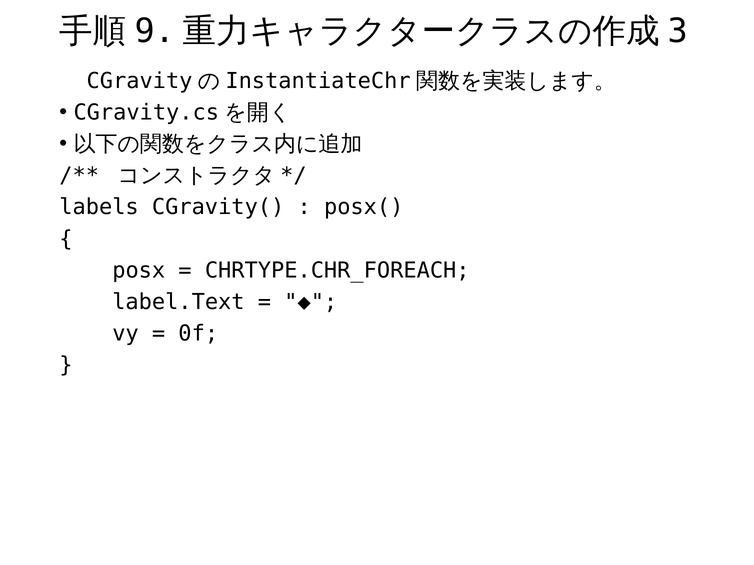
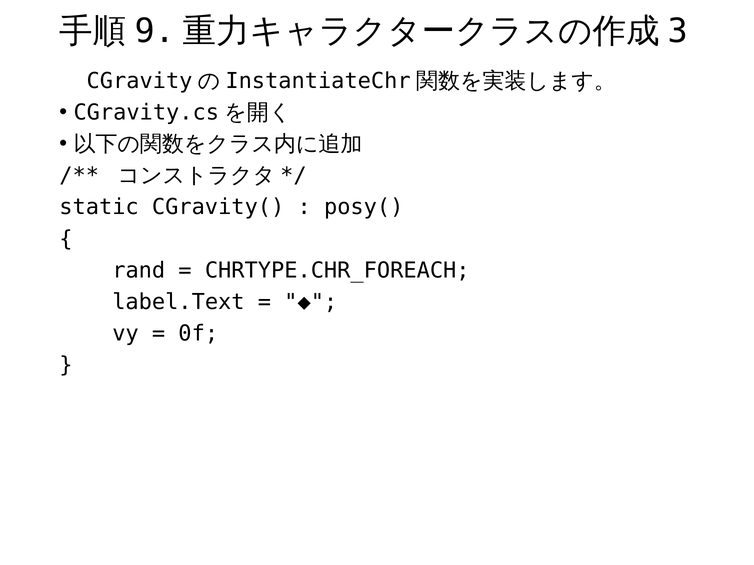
labels: labels -> static
posx(: posx( -> posy(
posx: posx -> rand
